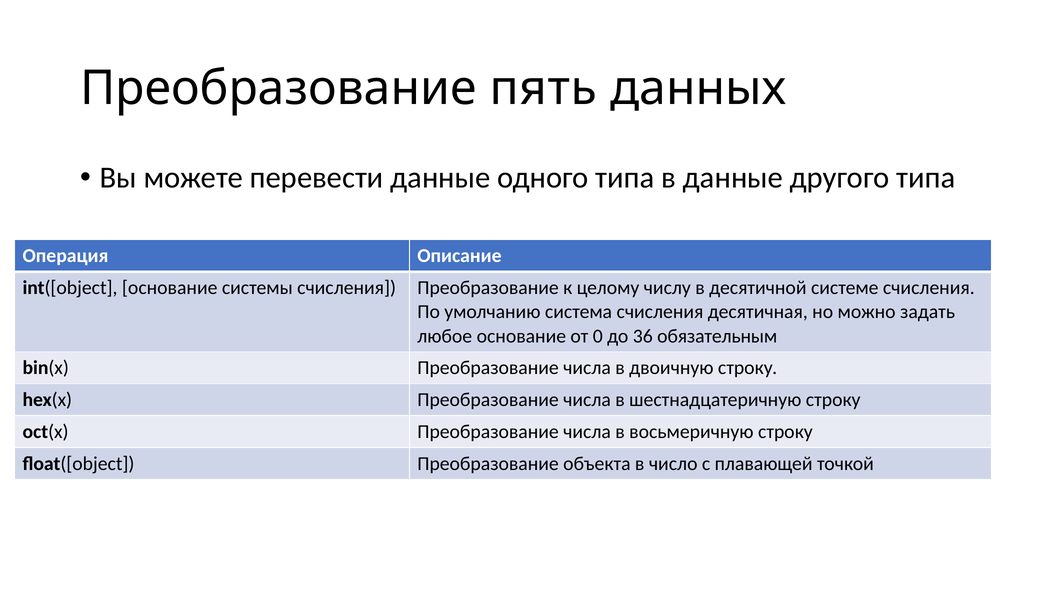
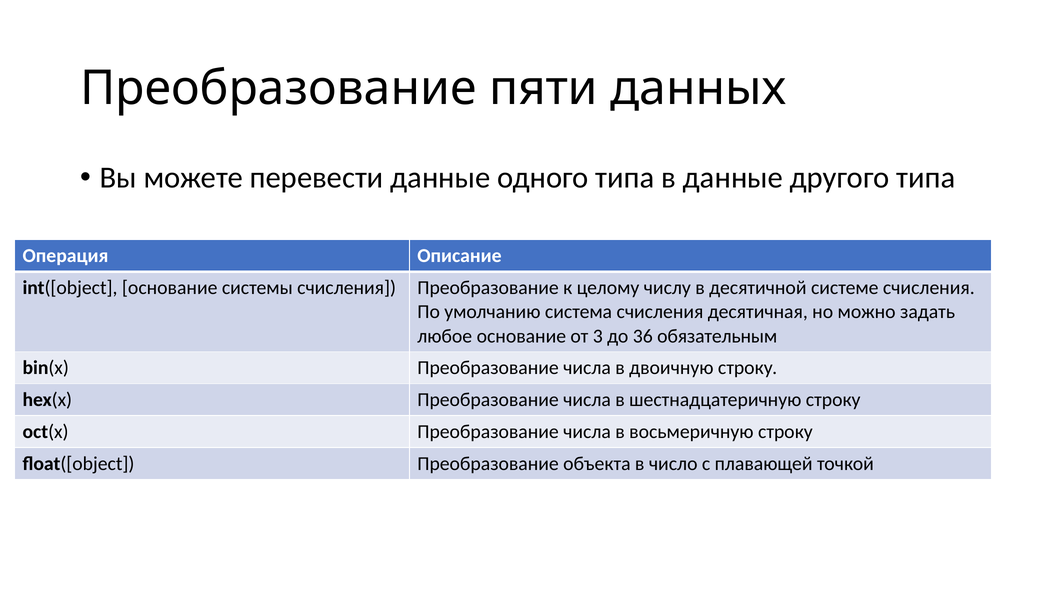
пять: пять -> пяти
0: 0 -> 3
